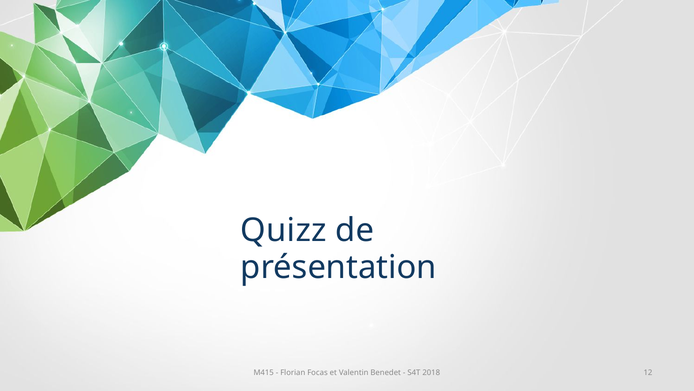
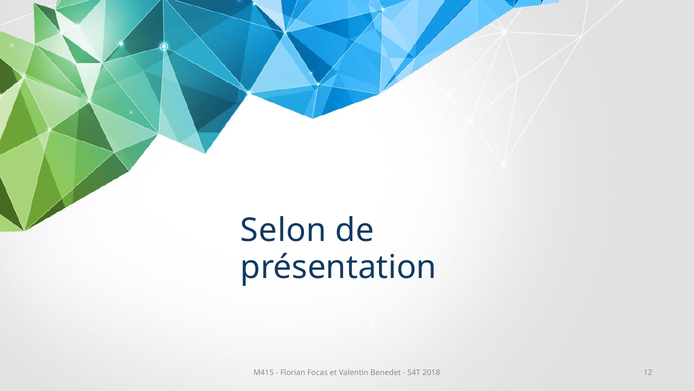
Quizz: Quizz -> Selon
